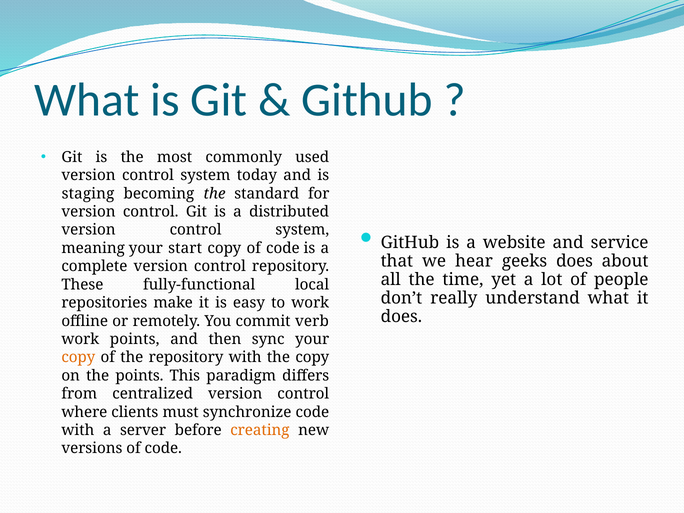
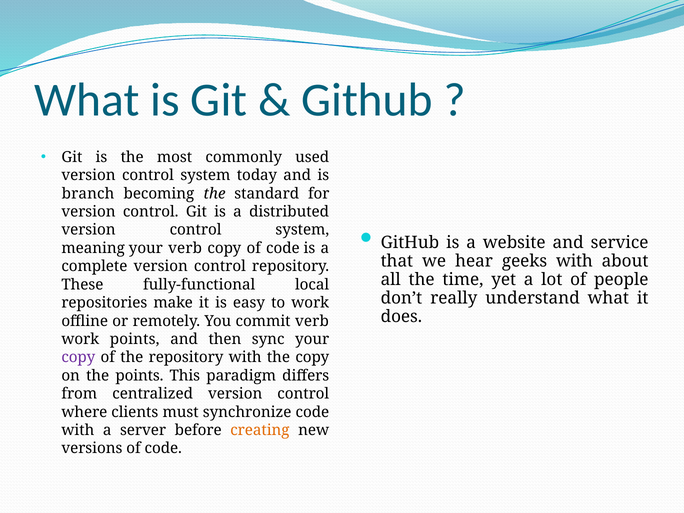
staging: staging -> branch
your start: start -> verb
geeks does: does -> with
copy at (78, 357) colour: orange -> purple
